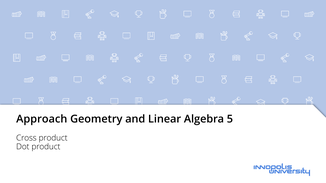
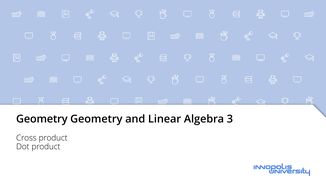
Approach at (42, 119): Approach -> Geometry
5: 5 -> 3
